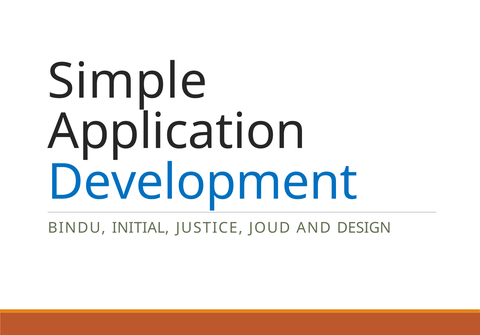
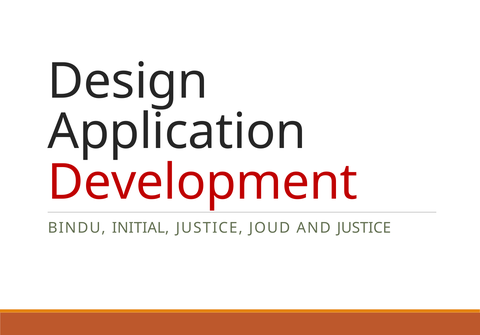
Simple: Simple -> Design
Development colour: blue -> red
AND DESIGN: DESIGN -> JUSTICE
